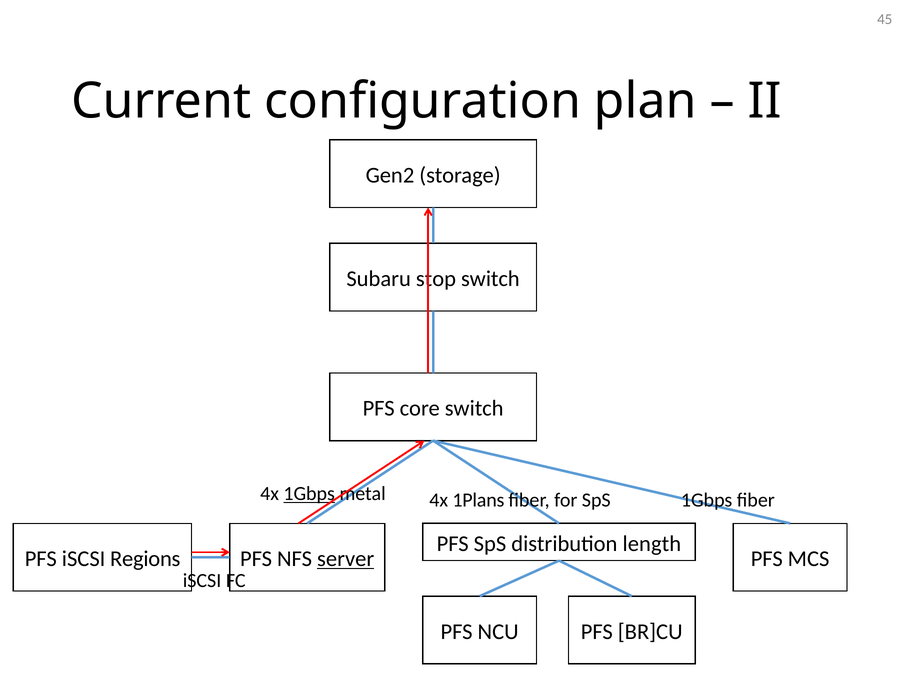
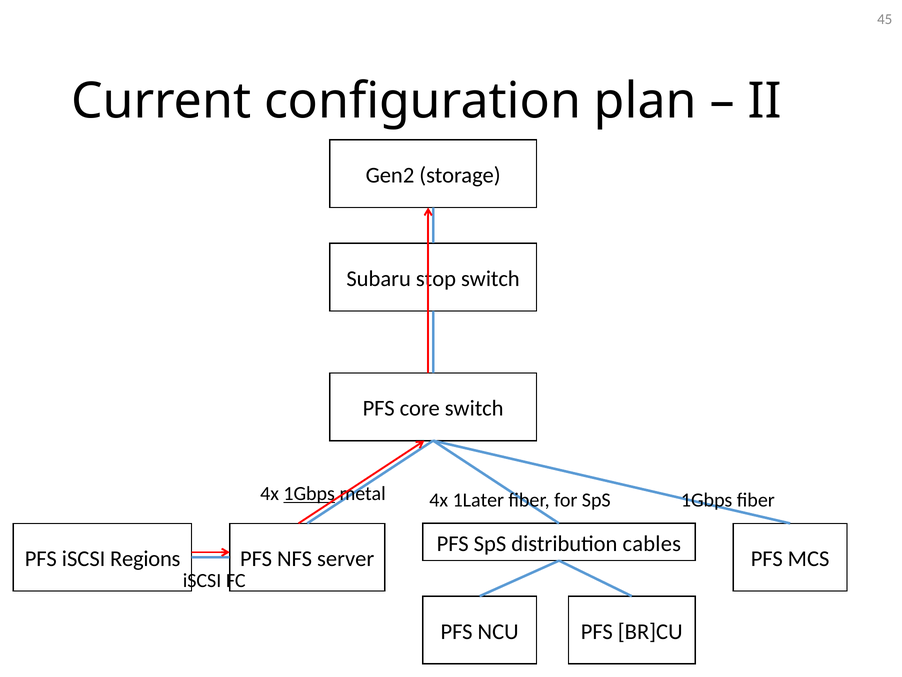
1Plans: 1Plans -> 1Later
length: length -> cables
server underline: present -> none
